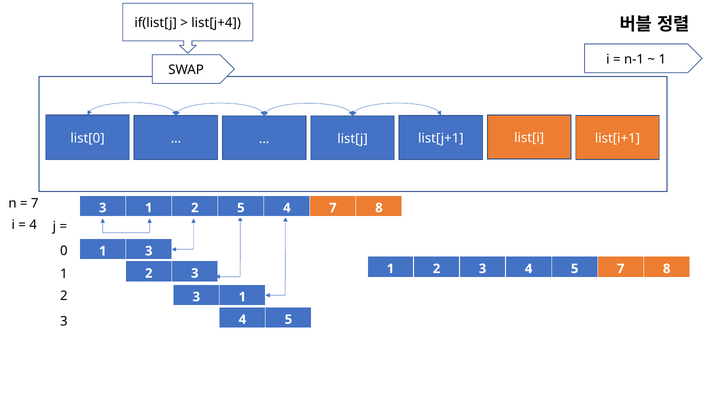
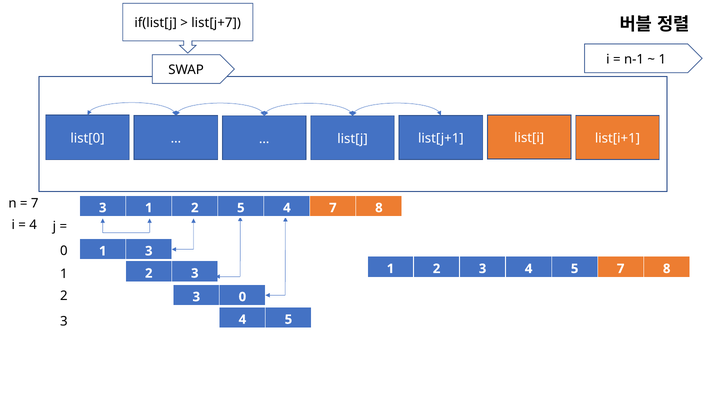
list[j+4: list[j+4 -> list[j+7
1 at (242, 297): 1 -> 0
